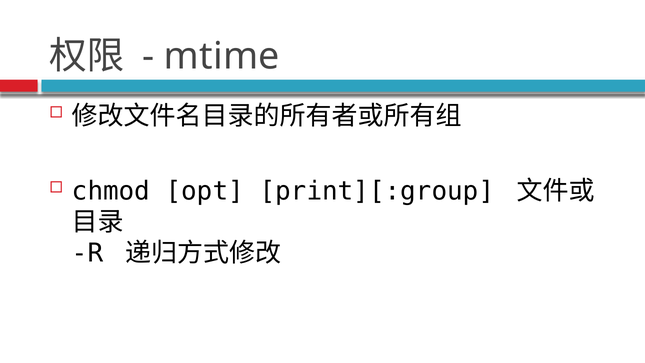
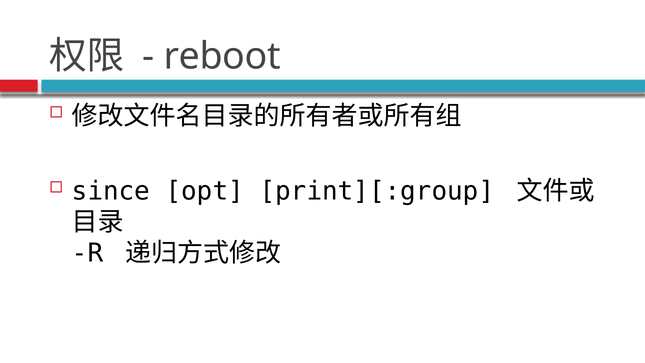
mtime: mtime -> reboot
chmod: chmod -> since
